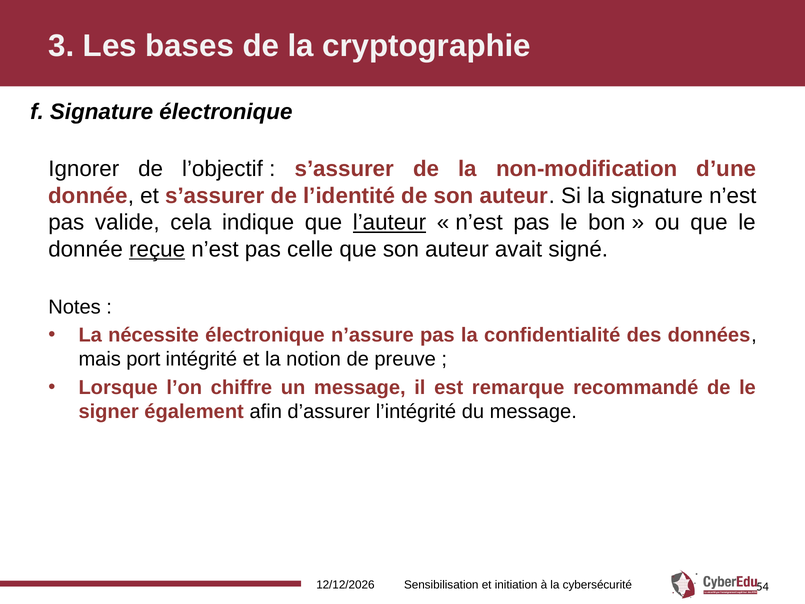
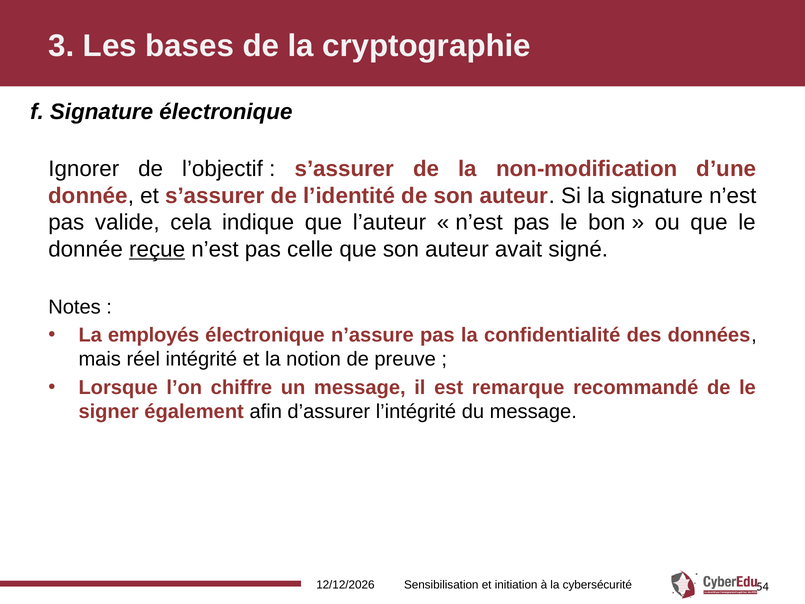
l’auteur underline: present -> none
nécessite: nécessite -> employés
port: port -> réel
